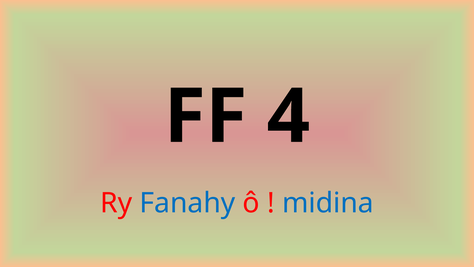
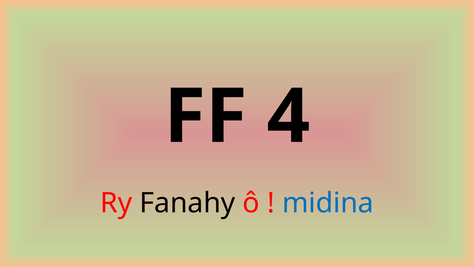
Fanahy colour: blue -> black
